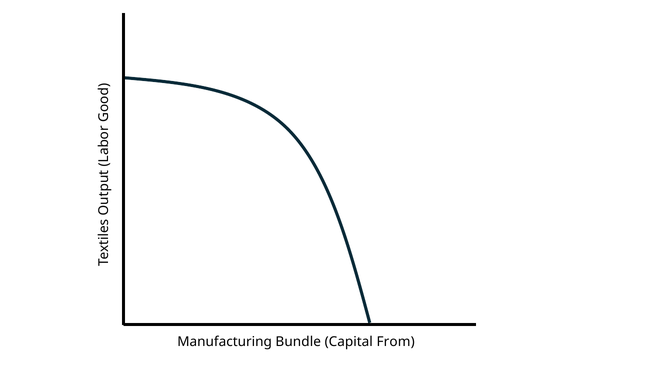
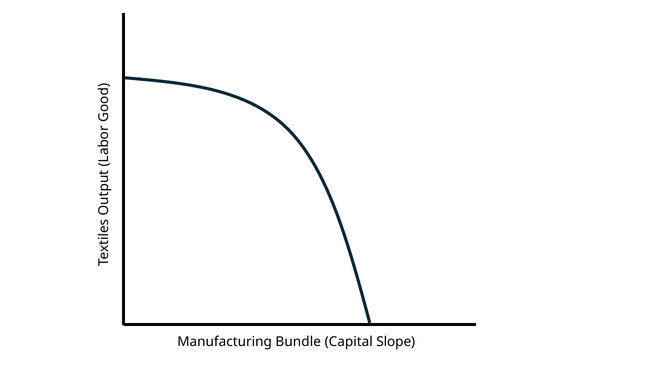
From: From -> Slope
